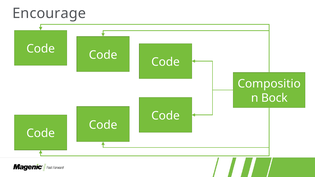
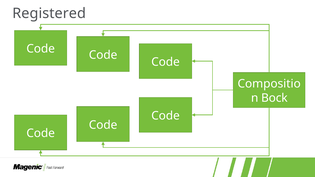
Encourage: Encourage -> Registered
